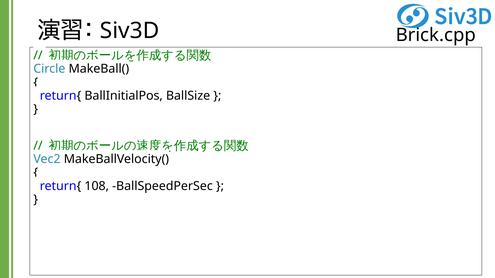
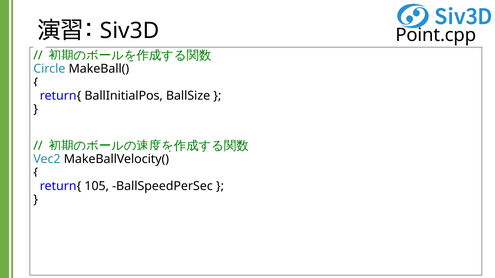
Brick.cpp: Brick.cpp -> Point.cpp
108: 108 -> 105
